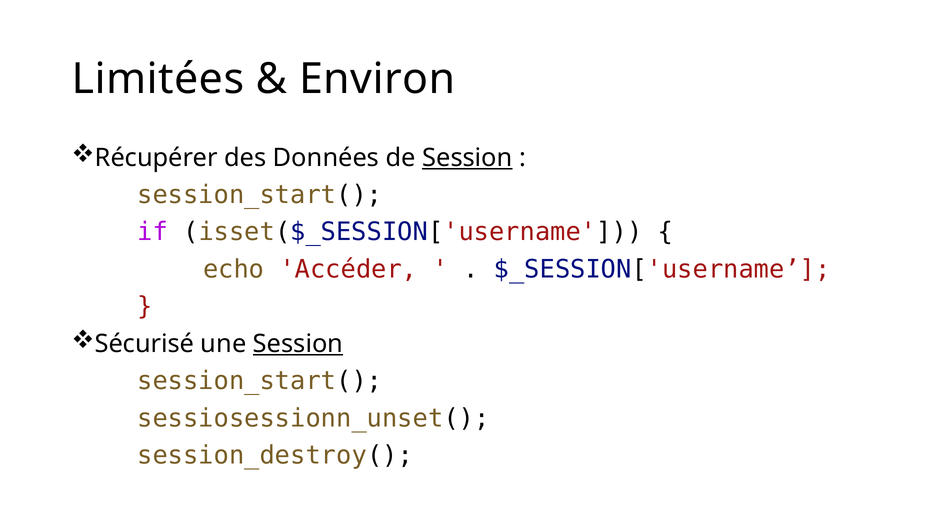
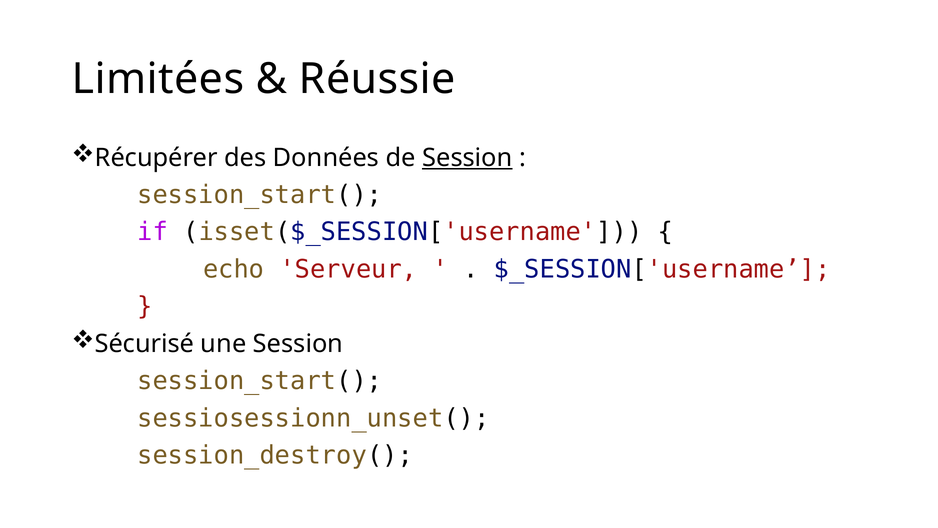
Environ: Environ -> Réussie
Accéder: Accéder -> Serveur
Session at (298, 344) underline: present -> none
